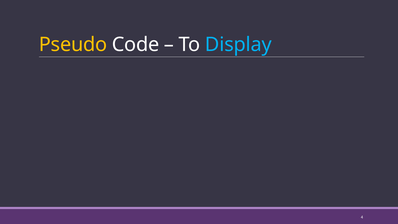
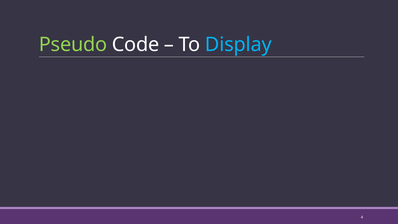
Pseudo colour: yellow -> light green
